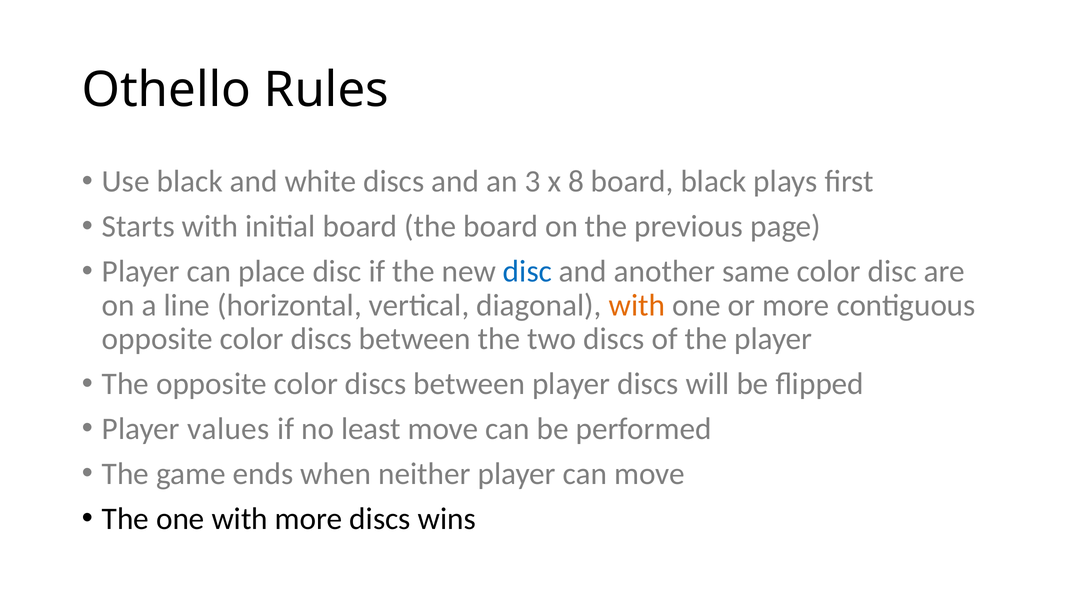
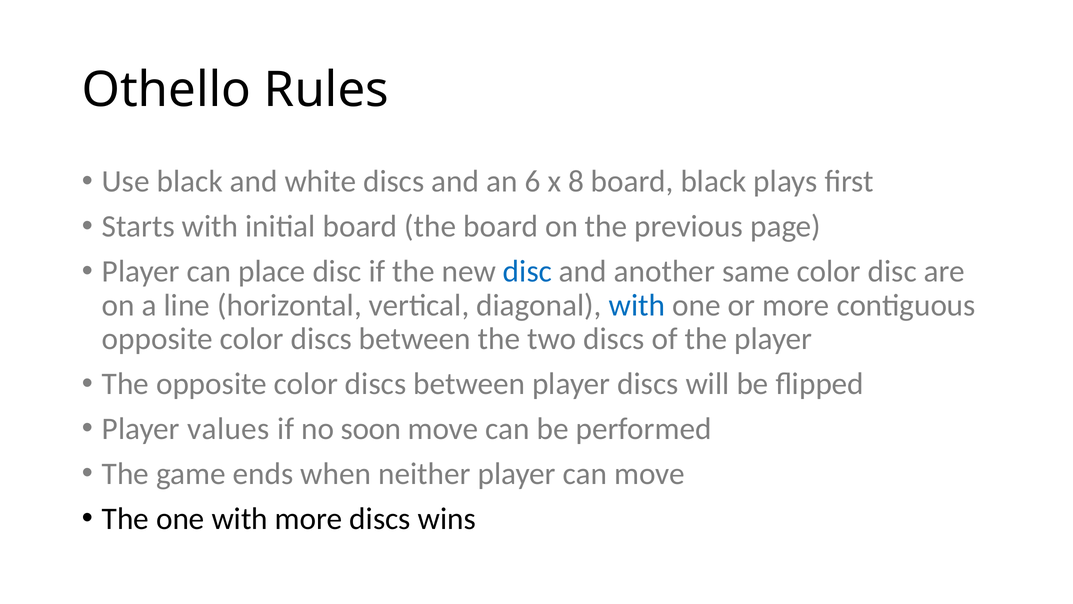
3: 3 -> 6
with at (637, 305) colour: orange -> blue
least: least -> soon
